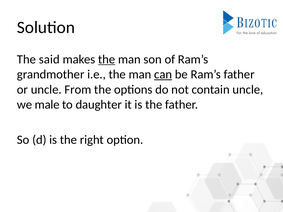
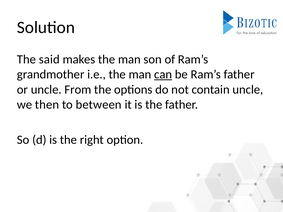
the at (107, 59) underline: present -> none
male: male -> then
daughter: daughter -> between
